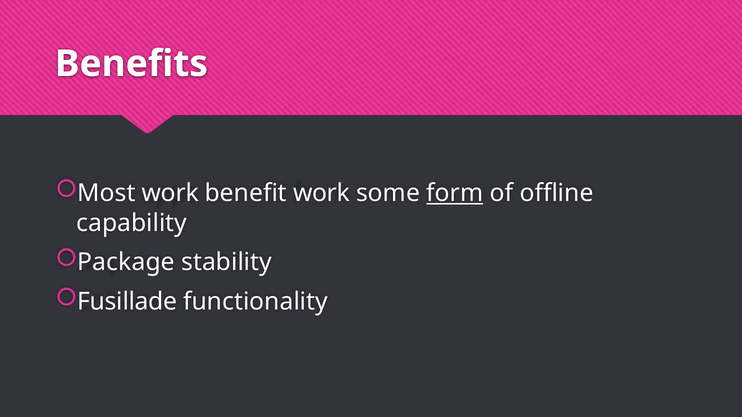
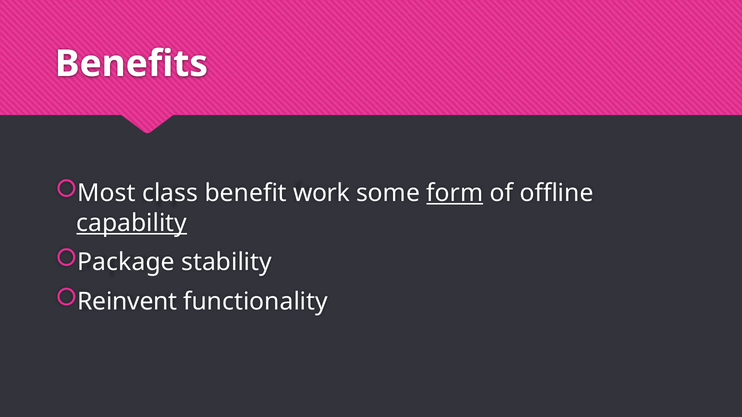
Most work: work -> class
capability underline: none -> present
Fusillade: Fusillade -> Reinvent
